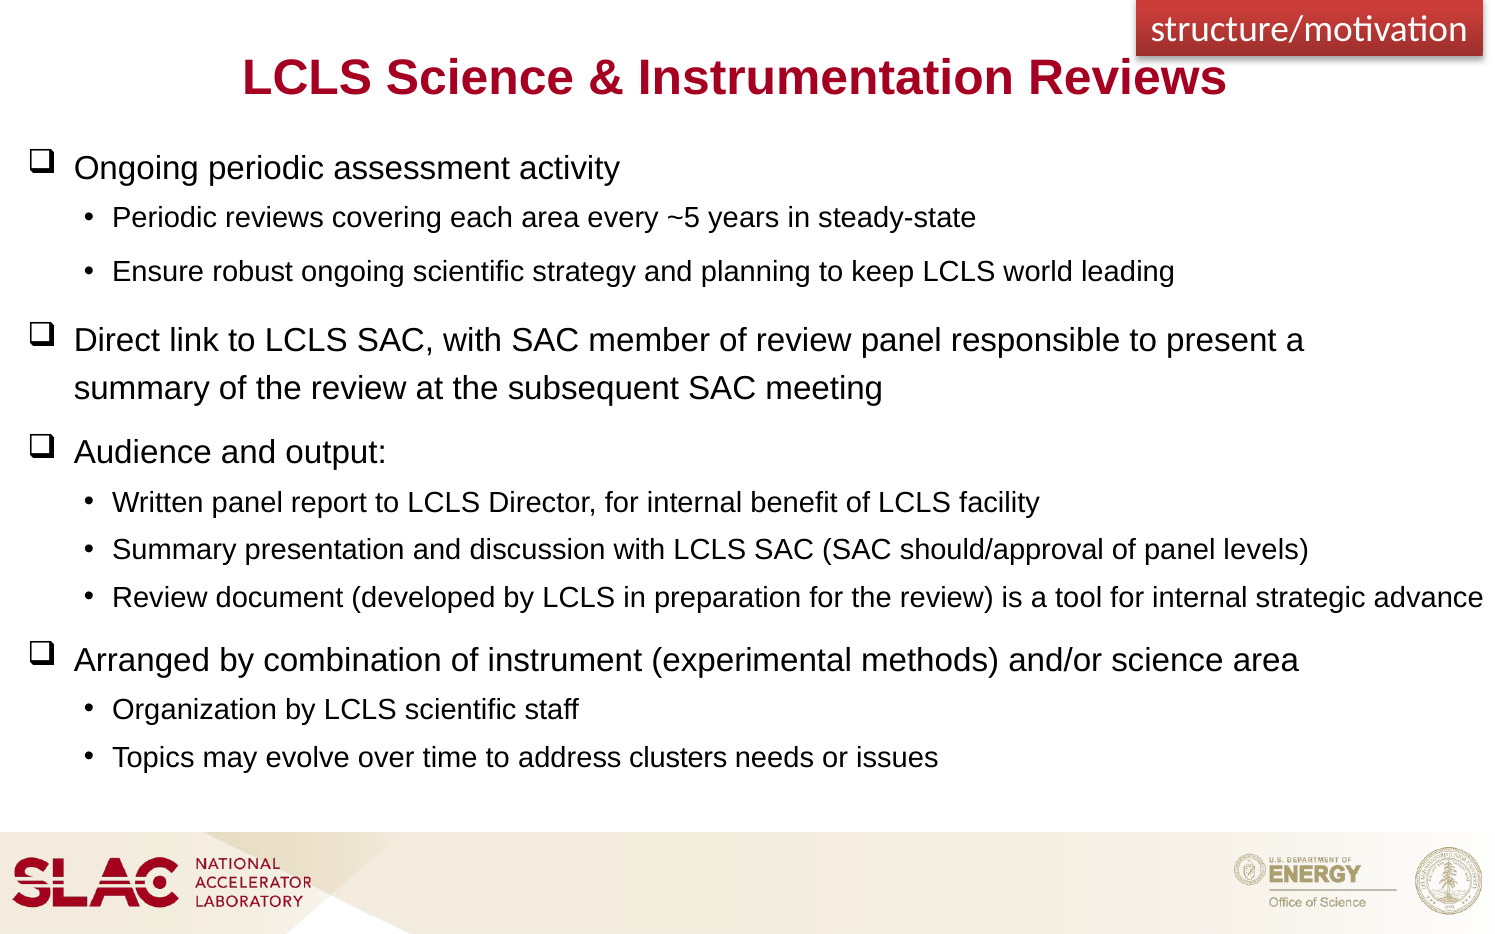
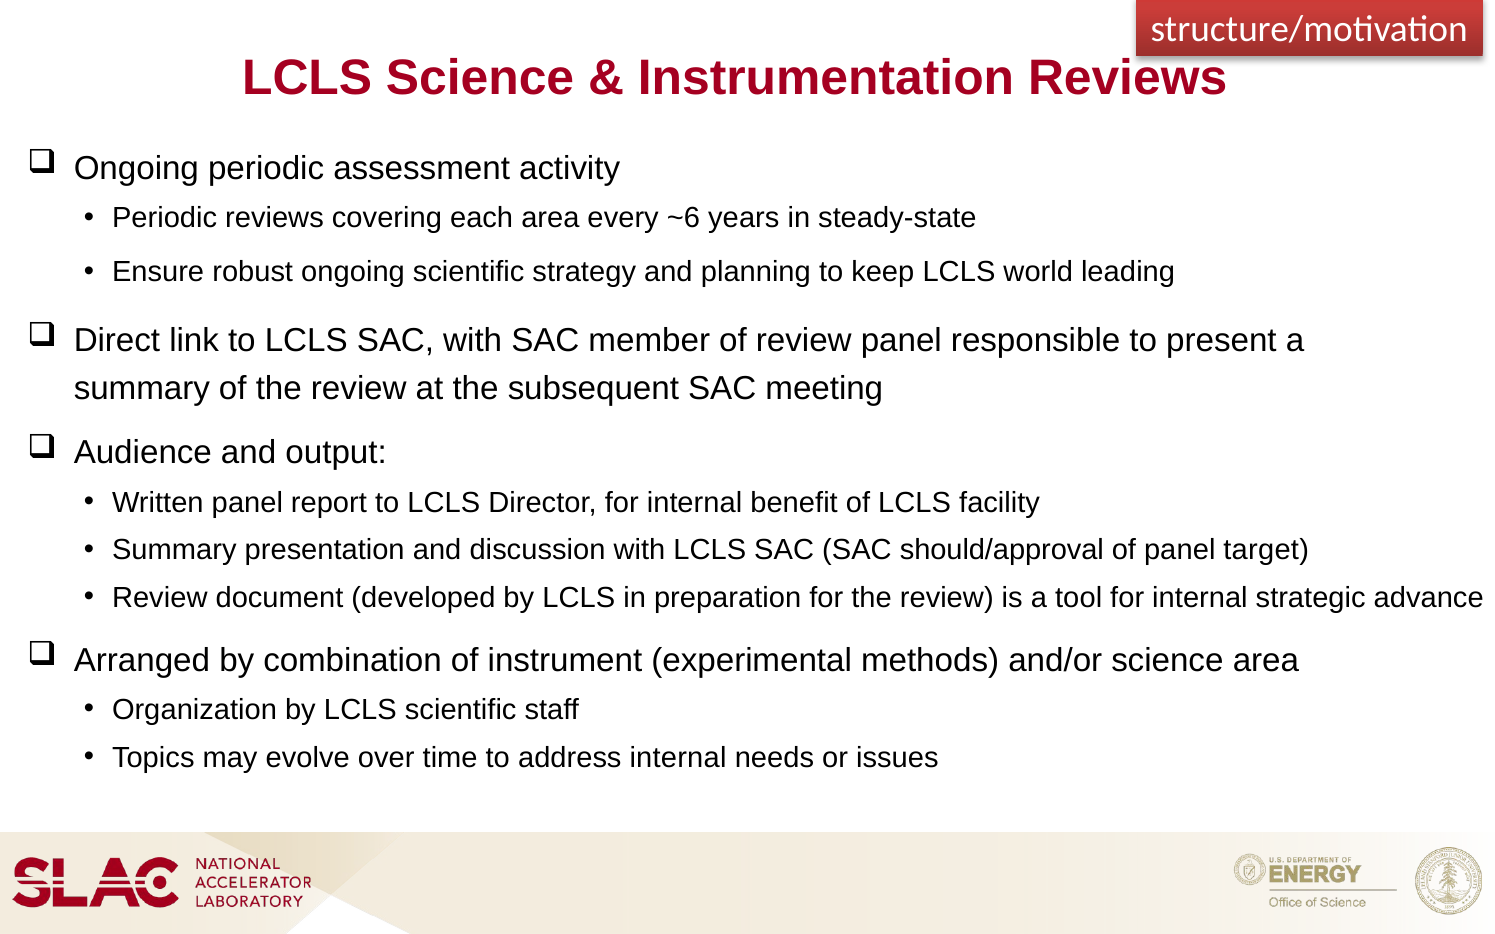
~5: ~5 -> ~6
levels: levels -> target
address clusters: clusters -> internal
